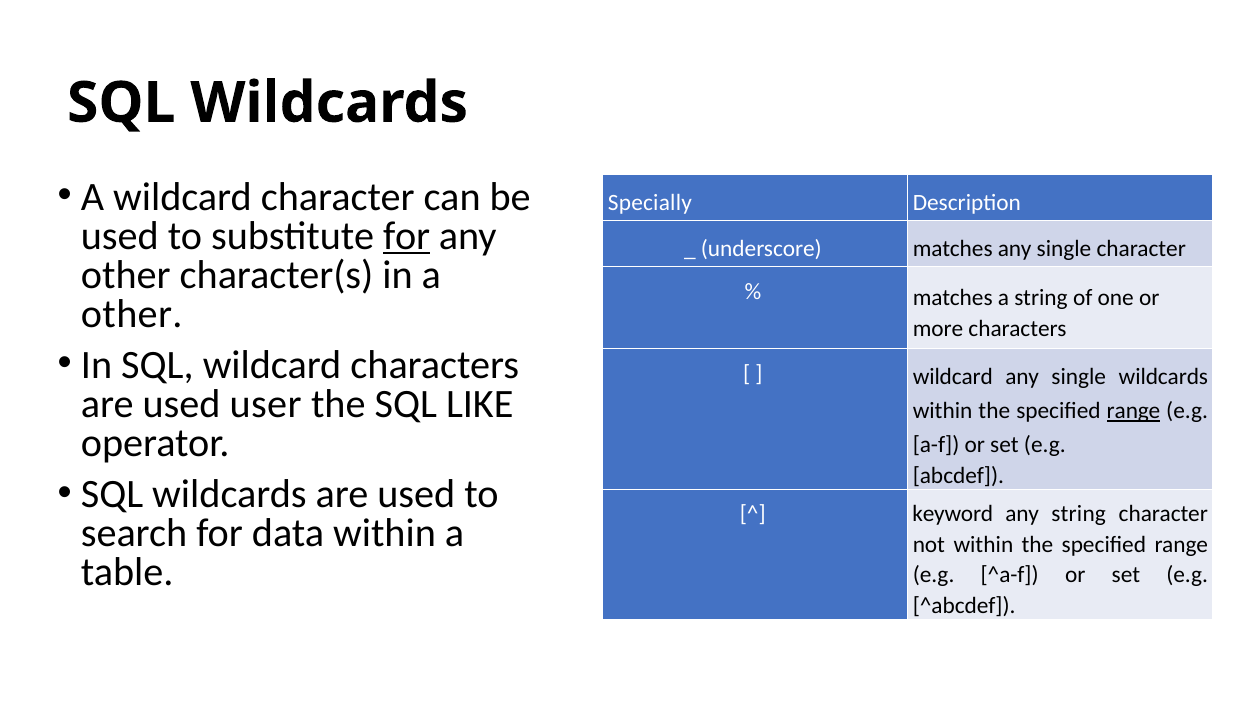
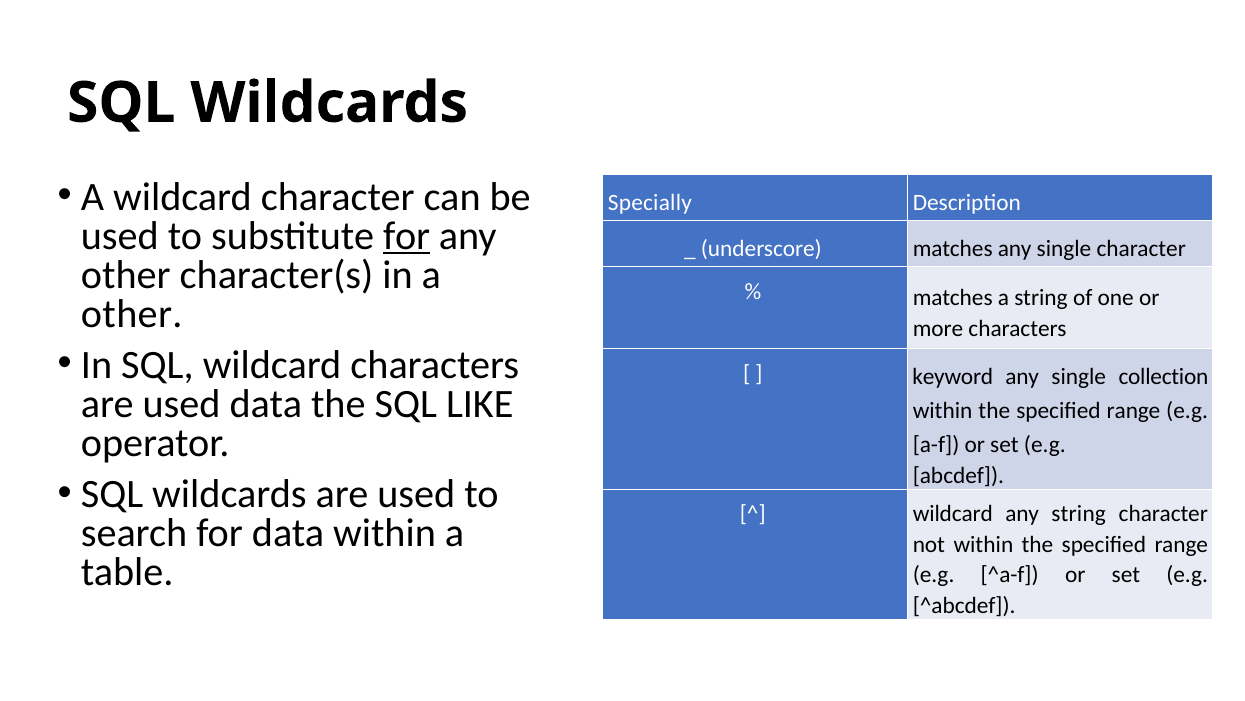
wildcard at (953, 377): wildcard -> keyword
single wildcards: wildcards -> collection
used user: user -> data
range at (1134, 411) underline: present -> none
keyword at (953, 514): keyword -> wildcard
